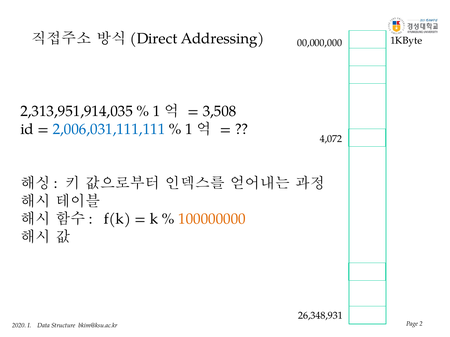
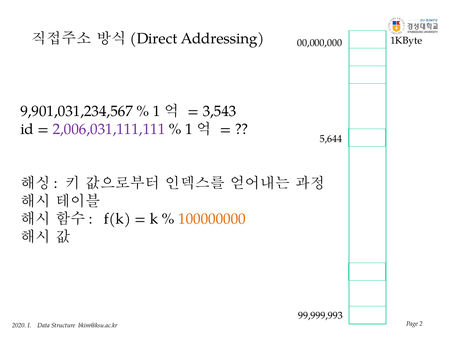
2,313,951,914,035: 2,313,951,914,035 -> 9,901,031,234,567
3,508: 3,508 -> 3,543
2,006,031,111,111 colour: blue -> purple
4,072: 4,072 -> 5,644
26,348,931: 26,348,931 -> 99,999,993
